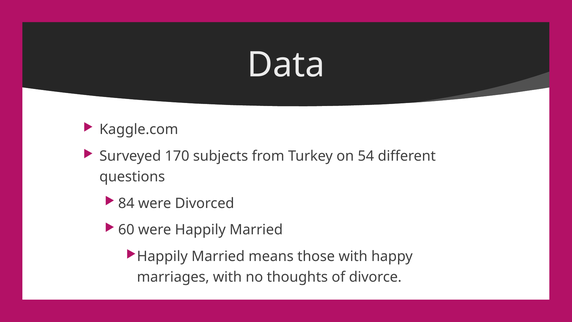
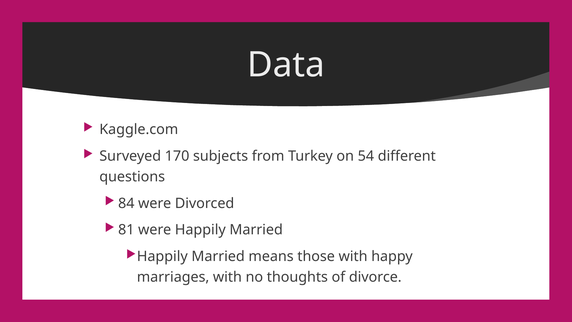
60: 60 -> 81
